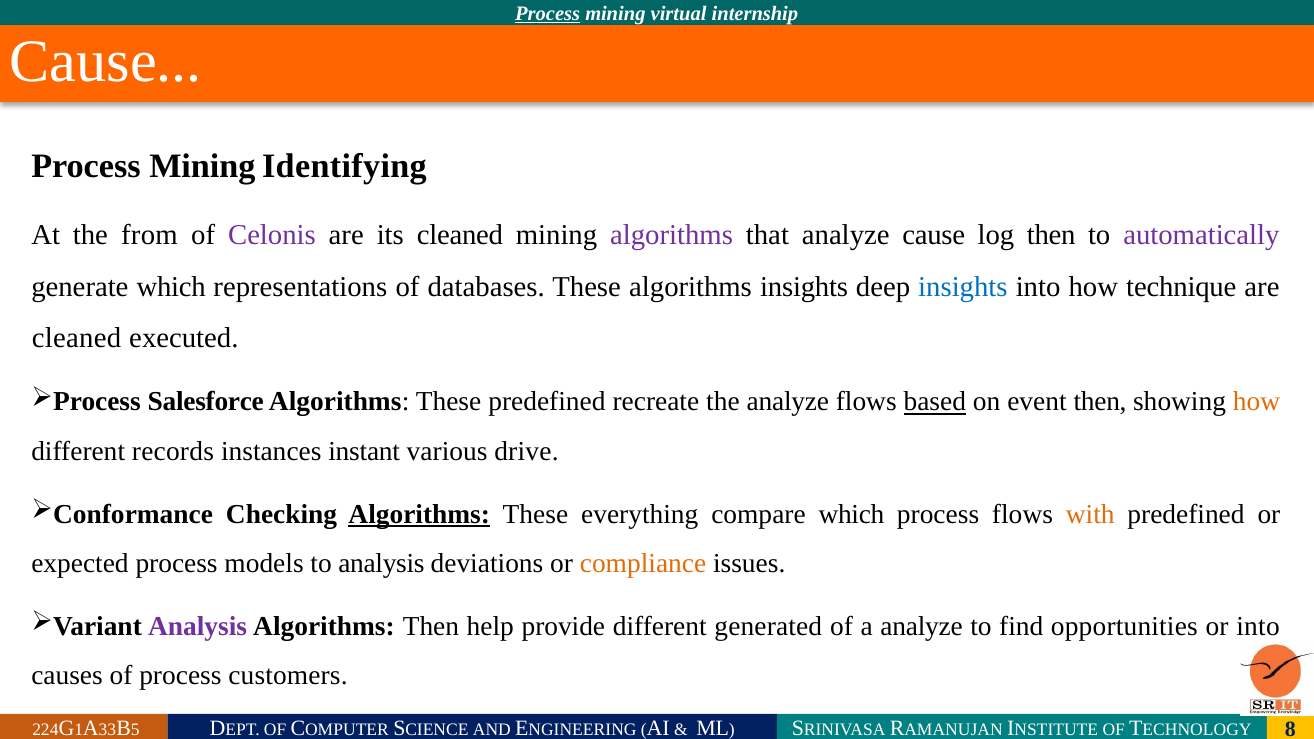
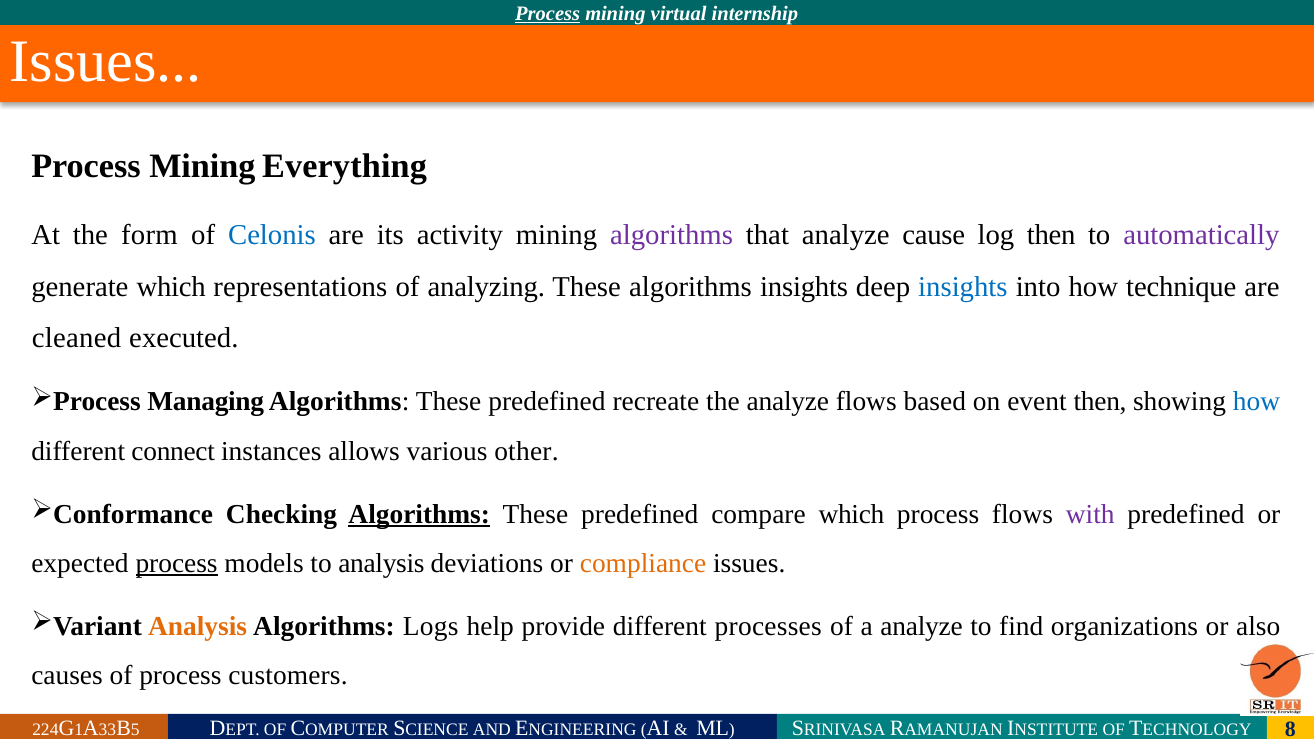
Cause at (106, 62): Cause -> Issues
Identifying: Identifying -> Everything
from: from -> form
Celonis colour: purple -> blue
its cleaned: cleaned -> activity
databases: databases -> analyzing
Salesforce: Salesforce -> Managing
based underline: present -> none
how at (1257, 402) colour: orange -> blue
records: records -> connect
instant: instant -> allows
drive: drive -> other
everything at (640, 514): everything -> predefined
with colour: orange -> purple
process at (177, 563) underline: none -> present
Analysis at (198, 626) colour: purple -> orange
Algorithms Then: Then -> Logs
generated: generated -> processes
opportunities: opportunities -> organizations
or into: into -> also
